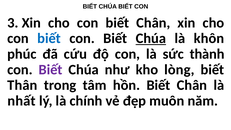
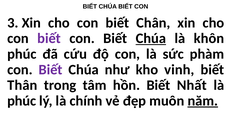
biết at (49, 38) colour: blue -> purple
thành: thành -> phàm
lòng: lòng -> vinh
hồn Biết Chân: Chân -> Nhất
nhất at (22, 101): nhất -> phúc
năm underline: none -> present
